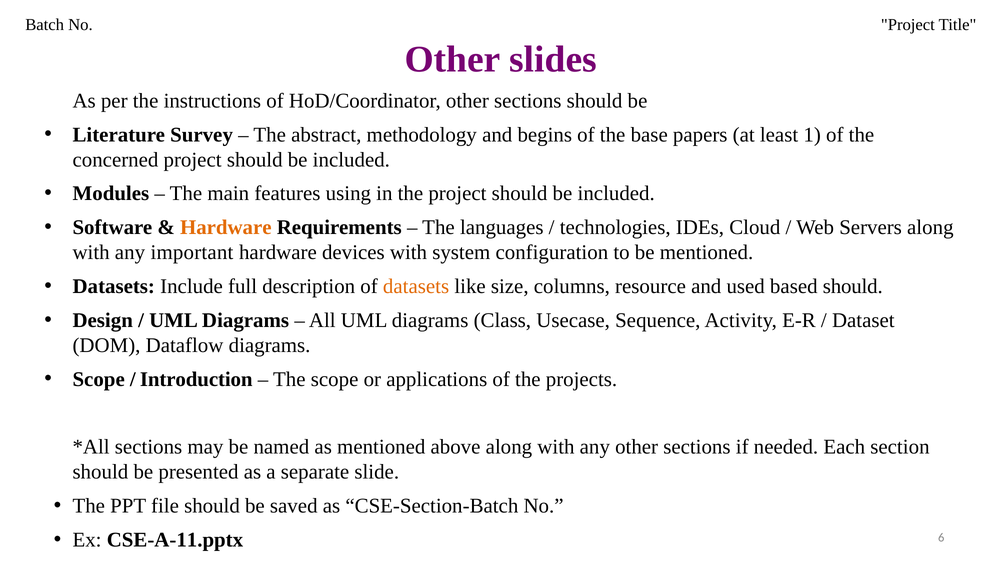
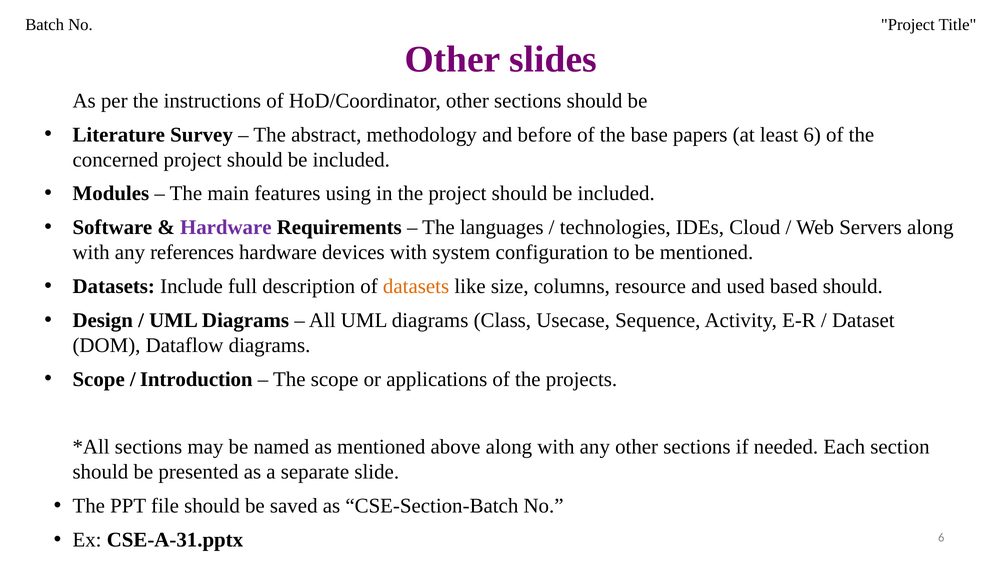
begins: begins -> before
least 1: 1 -> 6
Hardware at (226, 228) colour: orange -> purple
important: important -> references
CSE-A-11.pptx: CSE-A-11.pptx -> CSE-A-31.pptx
